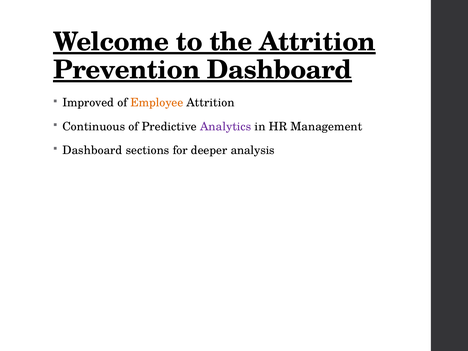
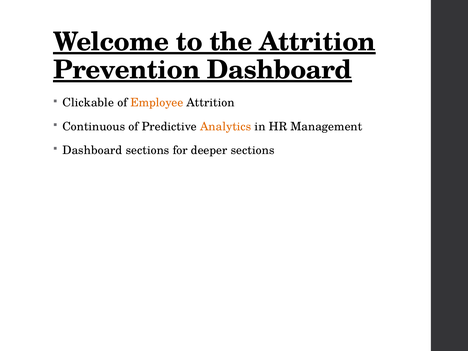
Improved: Improved -> Clickable
Analytics colour: purple -> orange
deeper analysis: analysis -> sections
